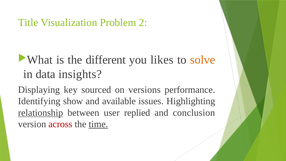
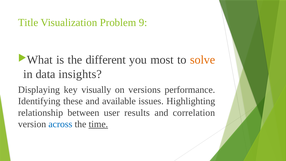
2: 2 -> 9
likes: likes -> most
sourced: sourced -> visually
show: show -> these
relationship underline: present -> none
replied: replied -> results
conclusion: conclusion -> correlation
across colour: red -> blue
